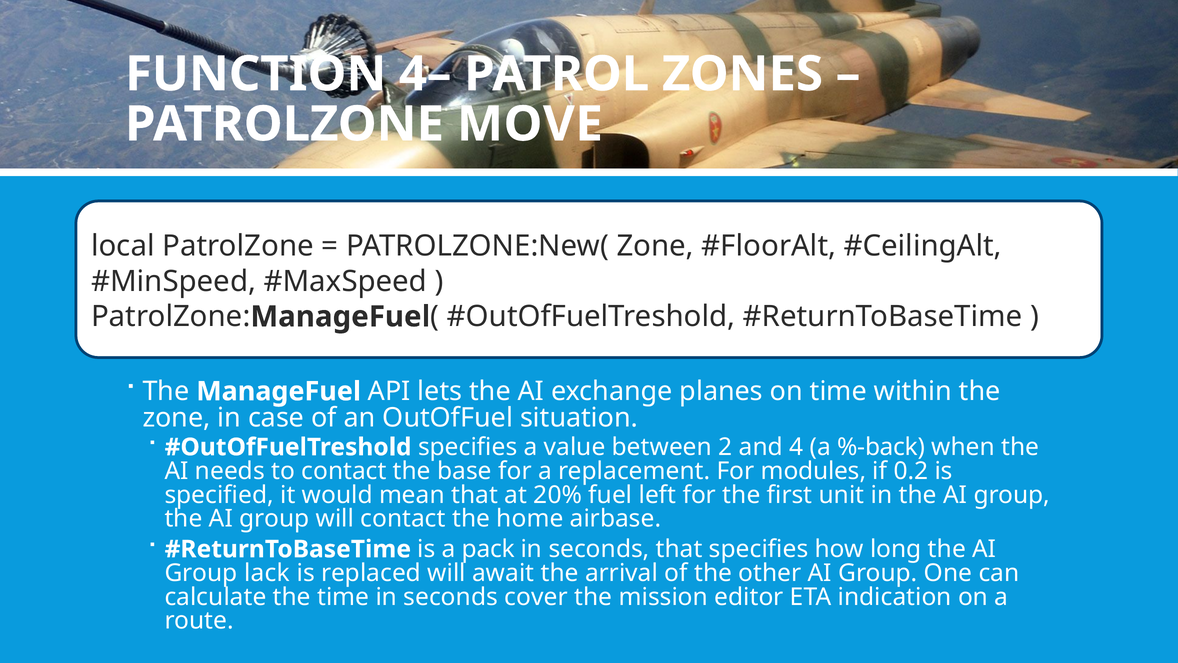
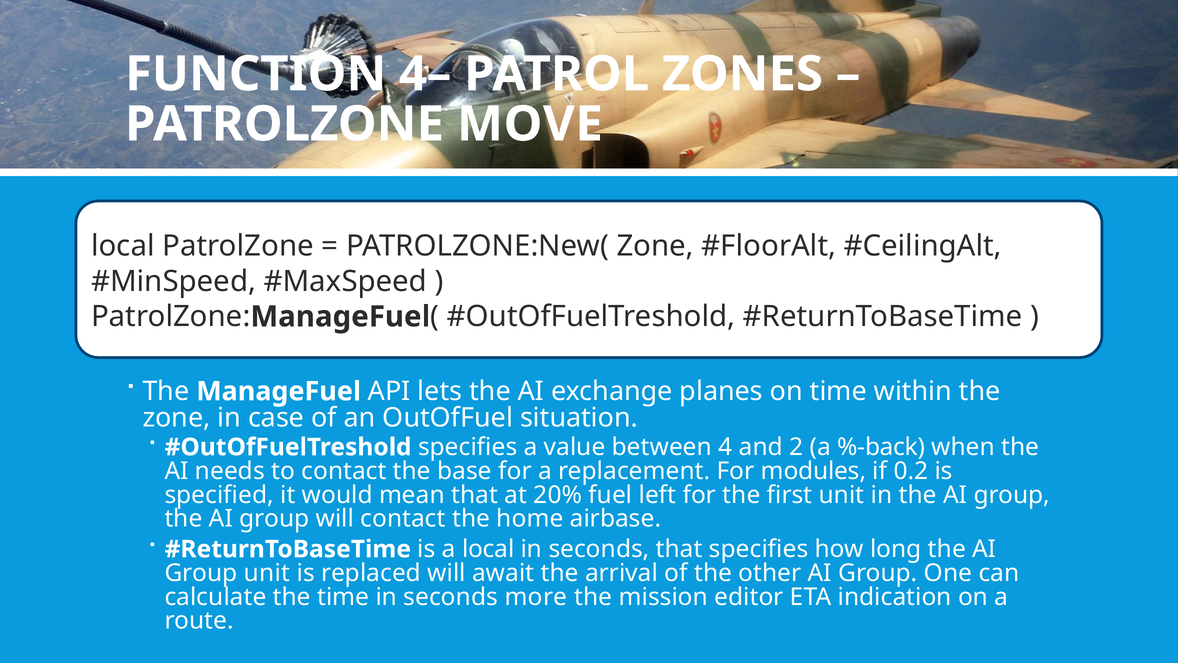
2: 2 -> 4
4: 4 -> 2
a pack: pack -> local
Group lack: lack -> unit
cover: cover -> more
